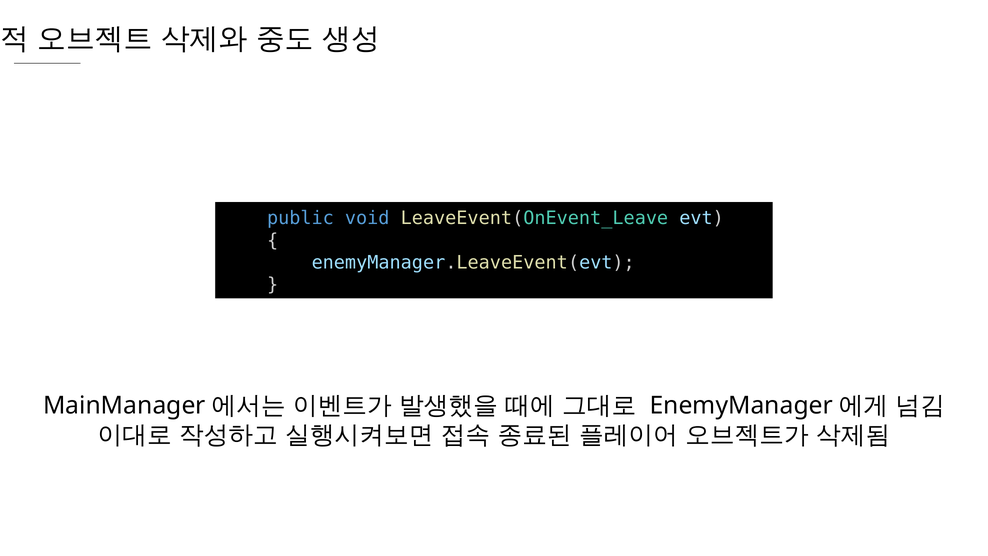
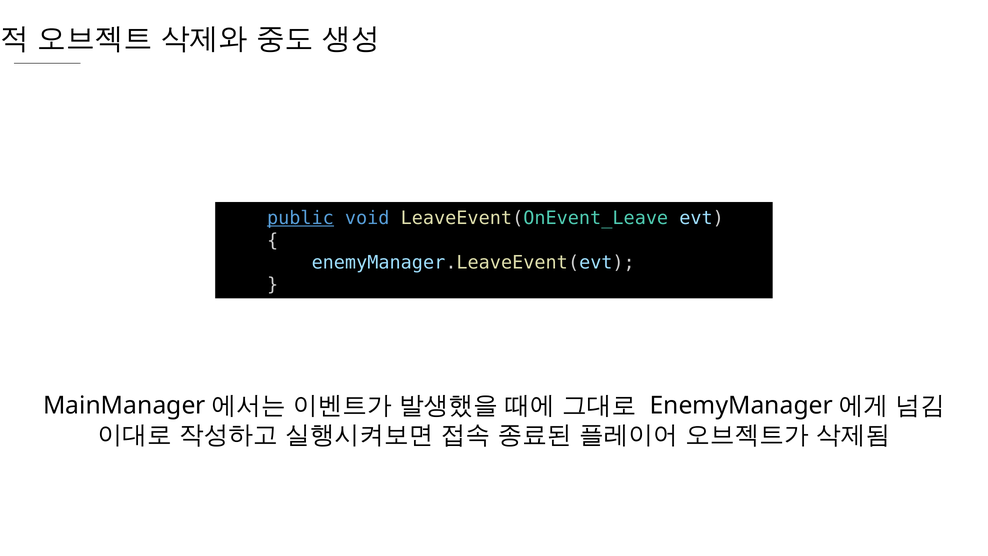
public underline: none -> present
